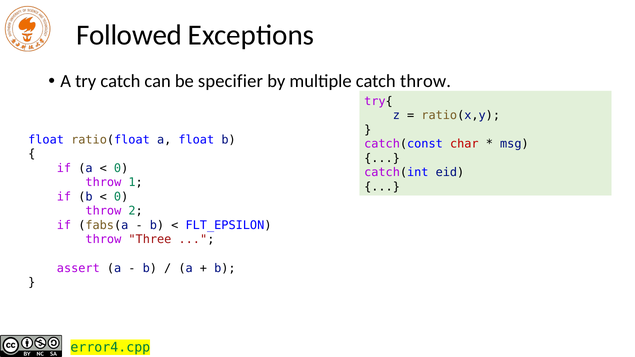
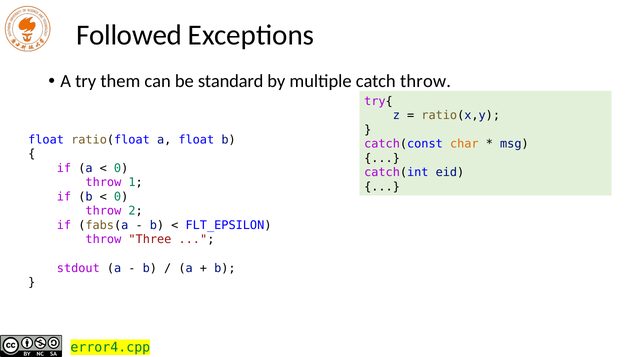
try catch: catch -> them
specifier: specifier -> standard
char colour: red -> orange
assert: assert -> stdout
